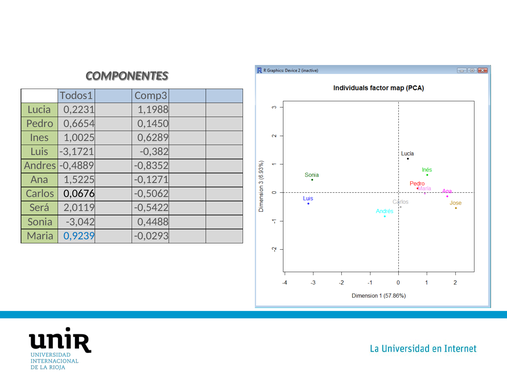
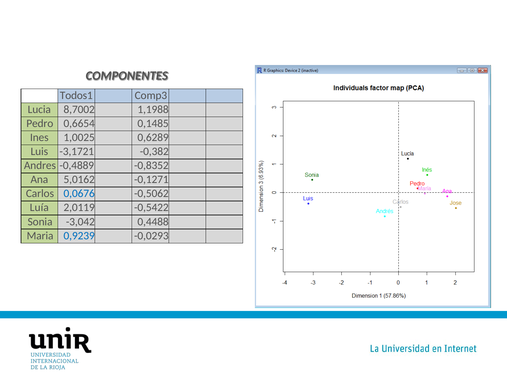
0,2231: 0,2231 -> 8,7002
0,1450: 0,1450 -> 0,1485
1,5225: 1,5225 -> 5,0162
0,0676 colour: black -> blue
Será: Será -> Luía
